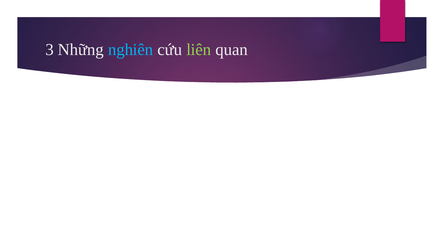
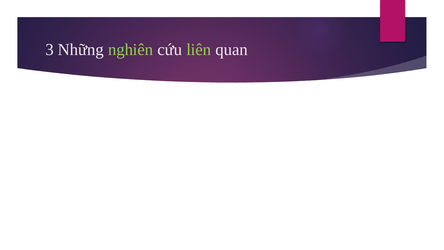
nghiên colour: light blue -> light green
